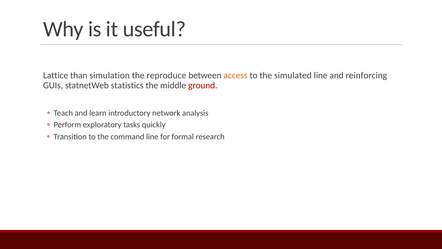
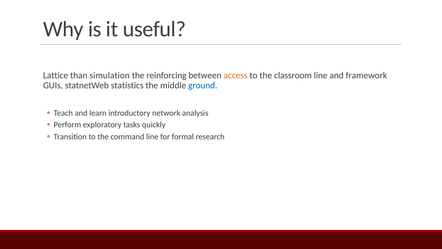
reproduce: reproduce -> reinforcing
simulated: simulated -> classroom
reinforcing: reinforcing -> framework
ground colour: red -> blue
